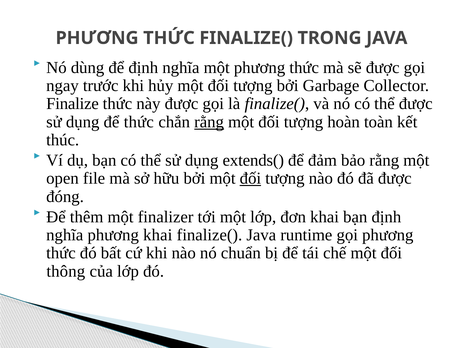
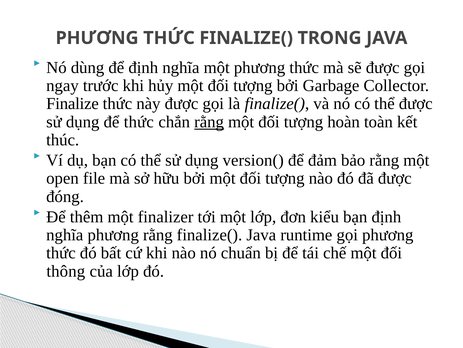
extends(: extends( -> version(
đối at (250, 178) underline: present -> none
đơn khai: khai -> kiểu
phương khai: khai -> rằng
